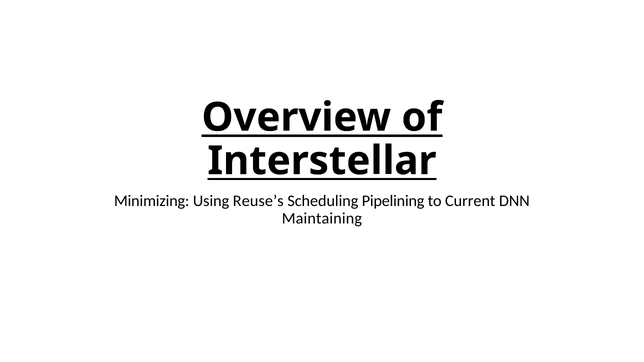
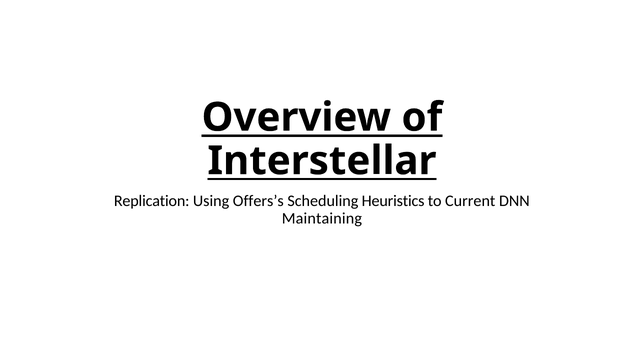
Minimizing: Minimizing -> Replication
Reuse’s: Reuse’s -> Offers’s
Pipelining: Pipelining -> Heuristics
